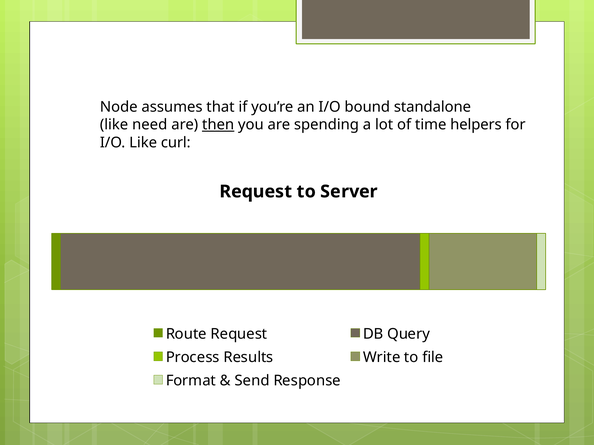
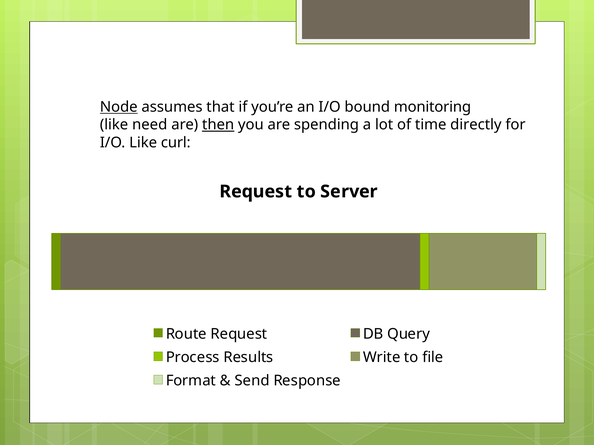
Node underline: none -> present
standalone: standalone -> monitoring
helpers: helpers -> directly
